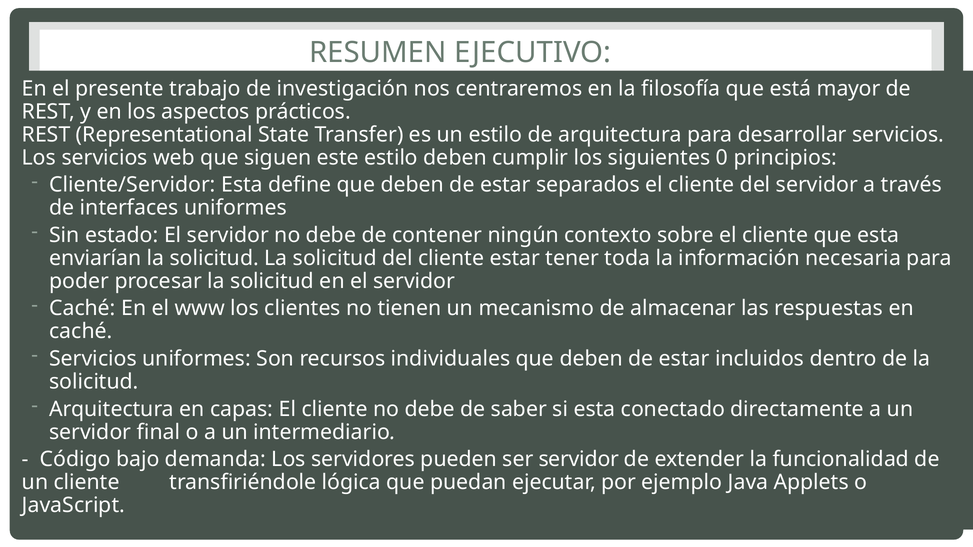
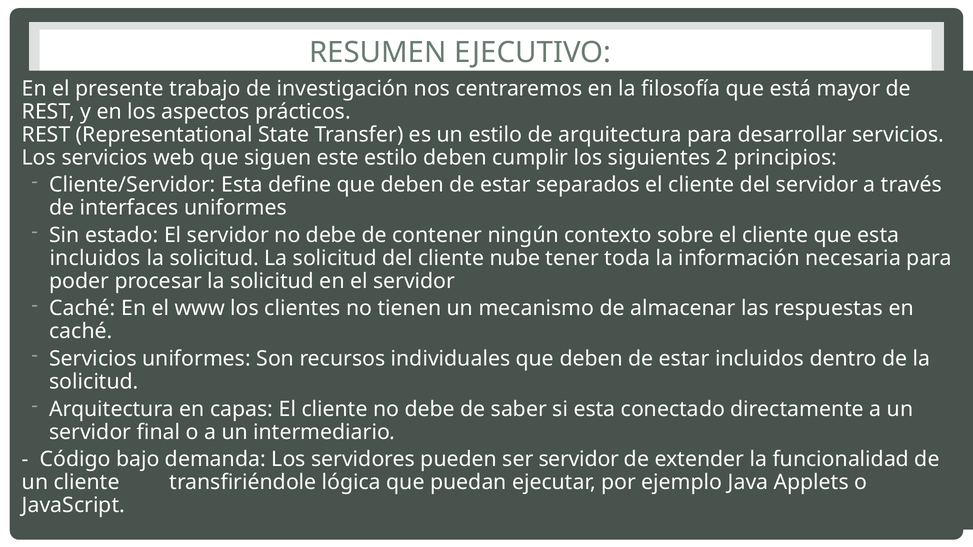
0: 0 -> 2
enviarían at (95, 258): enviarían -> incluidos
cliente estar: estar -> nube
